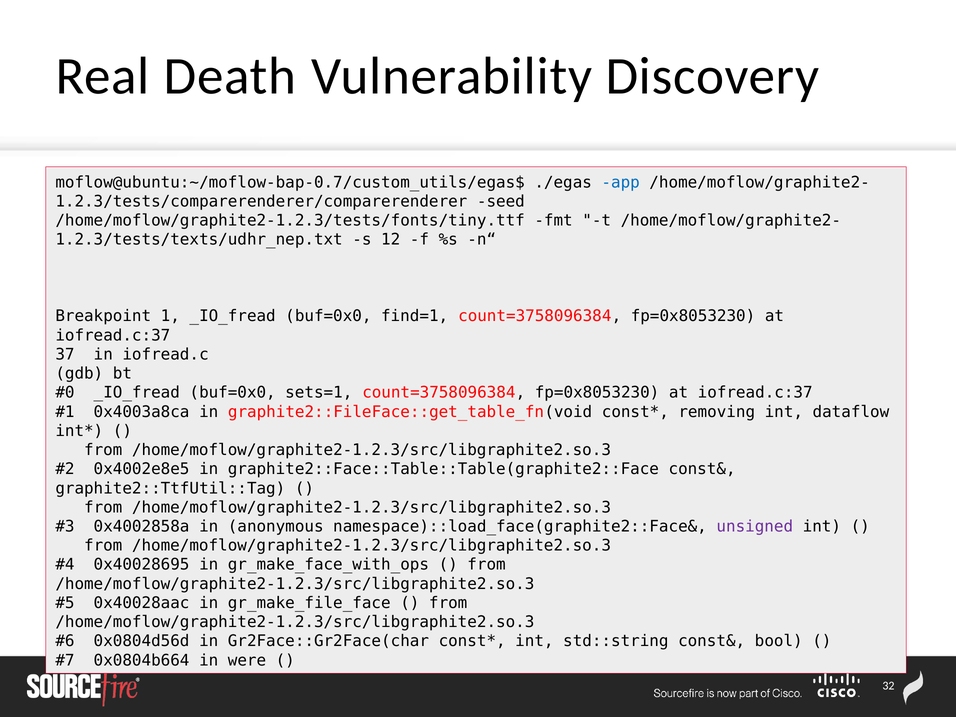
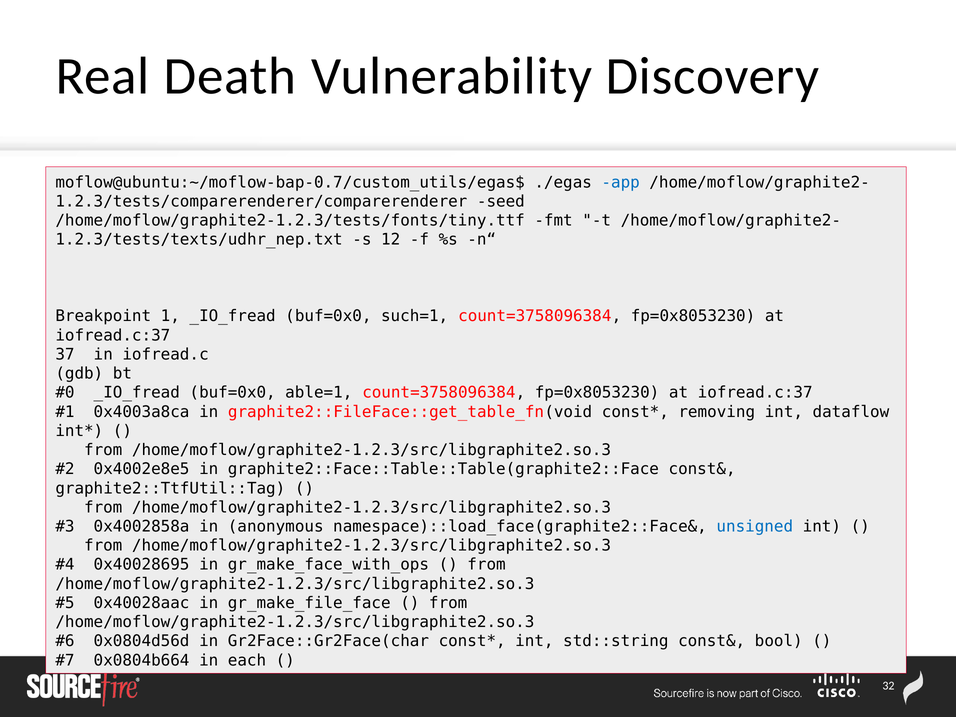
find=1: find=1 -> such=1
sets=1: sets=1 -> able=1
unsigned colour: purple -> blue
were: were -> each
